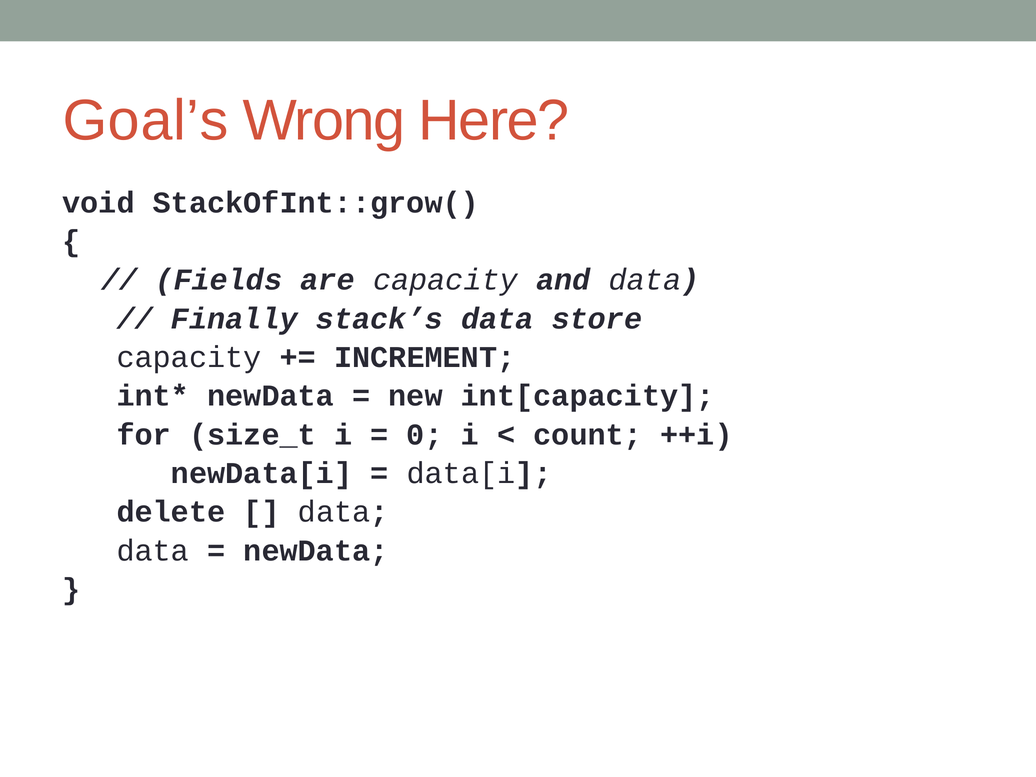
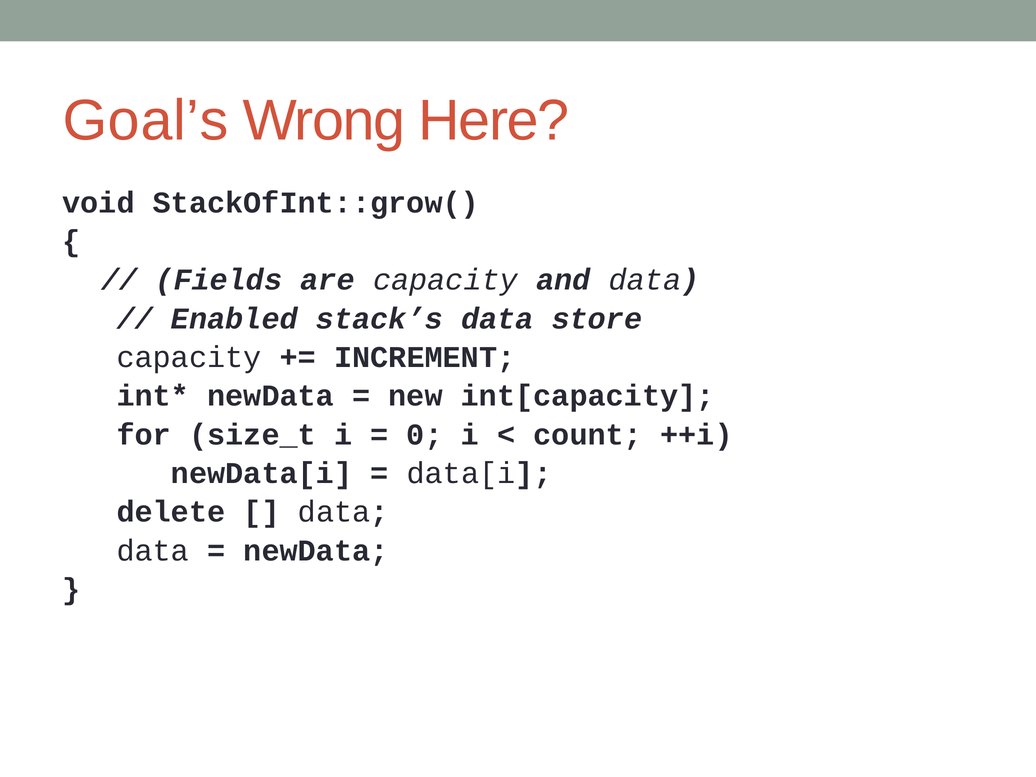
Finally: Finally -> Enabled
